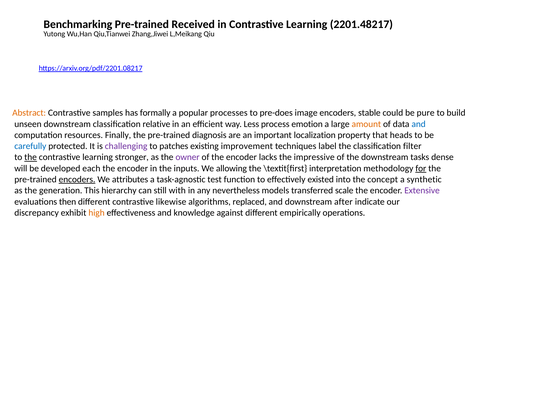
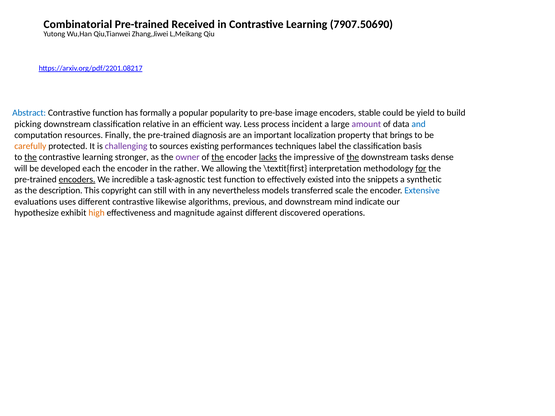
Benchmarking: Benchmarking -> Combinatorial
2201.48217: 2201.48217 -> 7907.50690
Abstract colour: orange -> blue
Contrastive samples: samples -> function
processes: processes -> popularity
pre-does: pre-does -> pre-base
pure: pure -> yield
unseen: unseen -> picking
emotion: emotion -> incident
amount colour: orange -> purple
heads: heads -> brings
carefully colour: blue -> orange
patches: patches -> sources
improvement: improvement -> performances
filter: filter -> basis
the at (218, 157) underline: none -> present
lacks underline: none -> present
the at (353, 157) underline: none -> present
inputs: inputs -> rather
attributes: attributes -> incredible
concept: concept -> snippets
generation: generation -> description
hierarchy: hierarchy -> copyright
Extensive colour: purple -> blue
then: then -> uses
replaced: replaced -> previous
after: after -> mind
discrepancy: discrepancy -> hypothesize
knowledge: knowledge -> magnitude
empirically: empirically -> discovered
